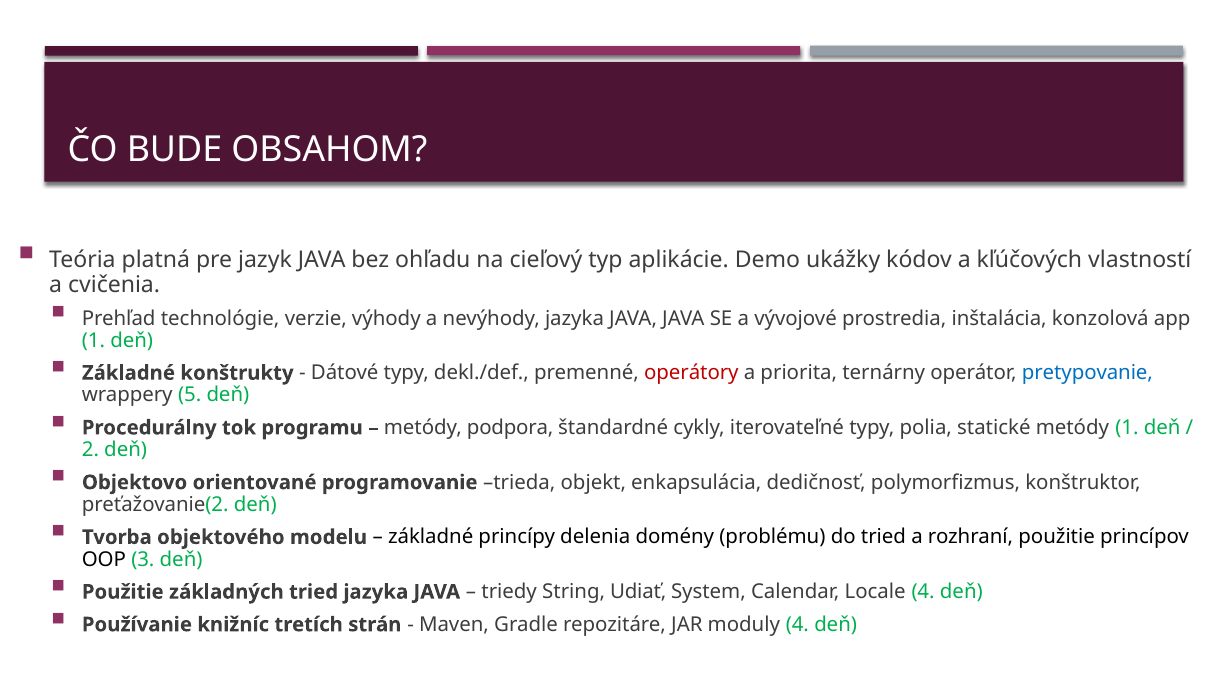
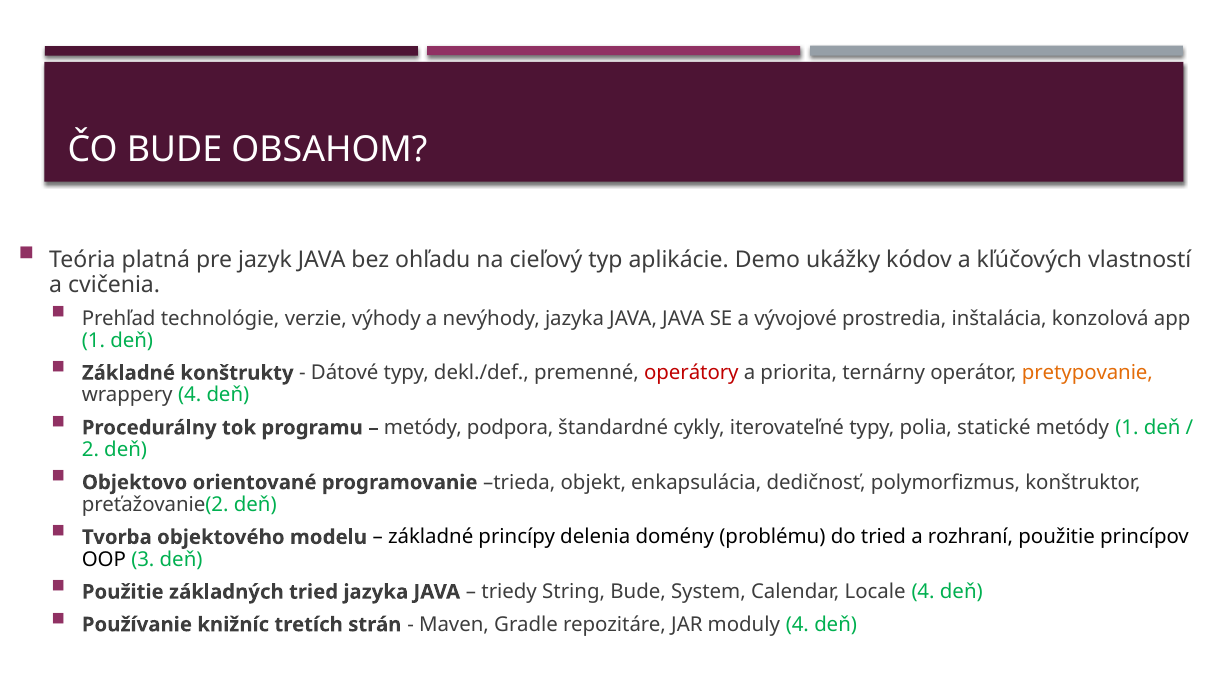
pretypovanie colour: blue -> orange
wrappery 5: 5 -> 4
String Udiať: Udiať -> Bude
